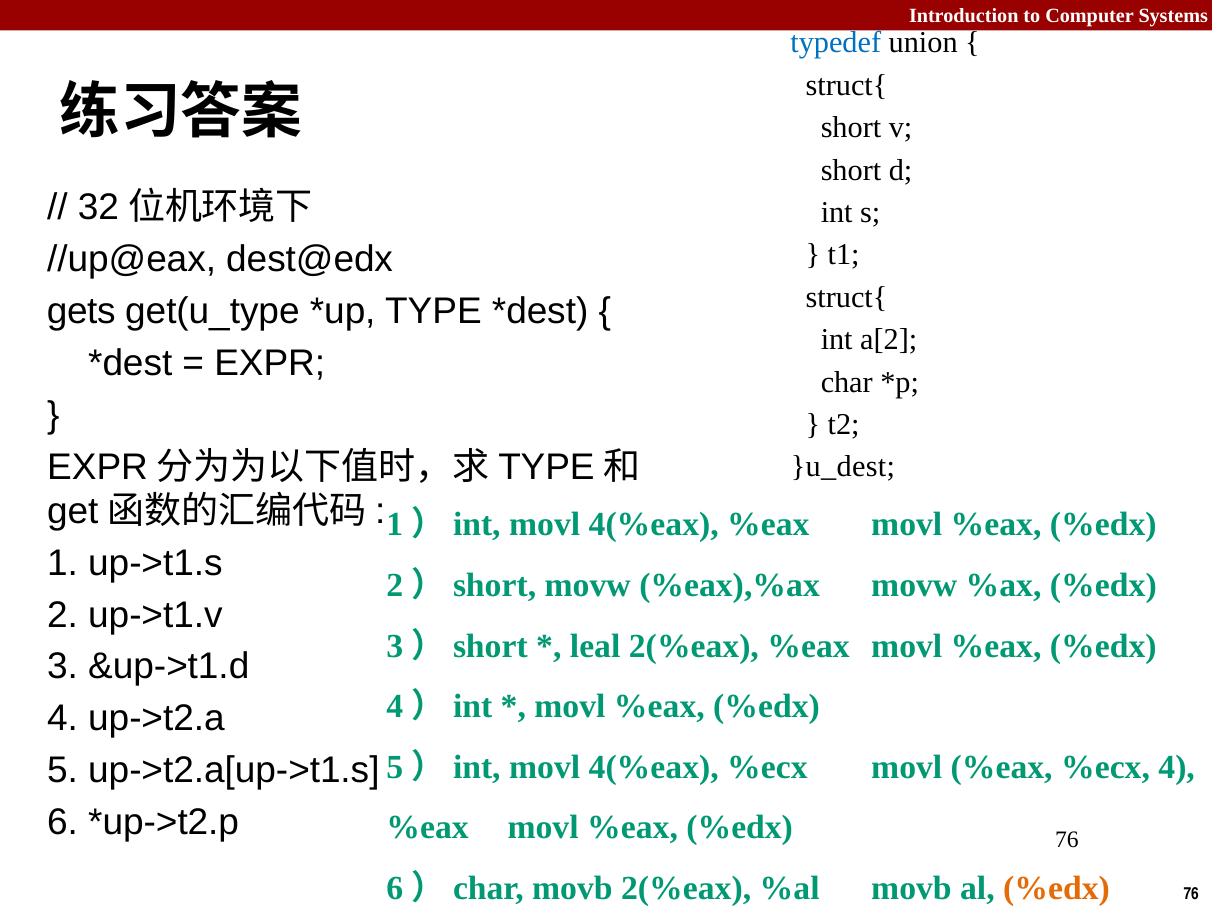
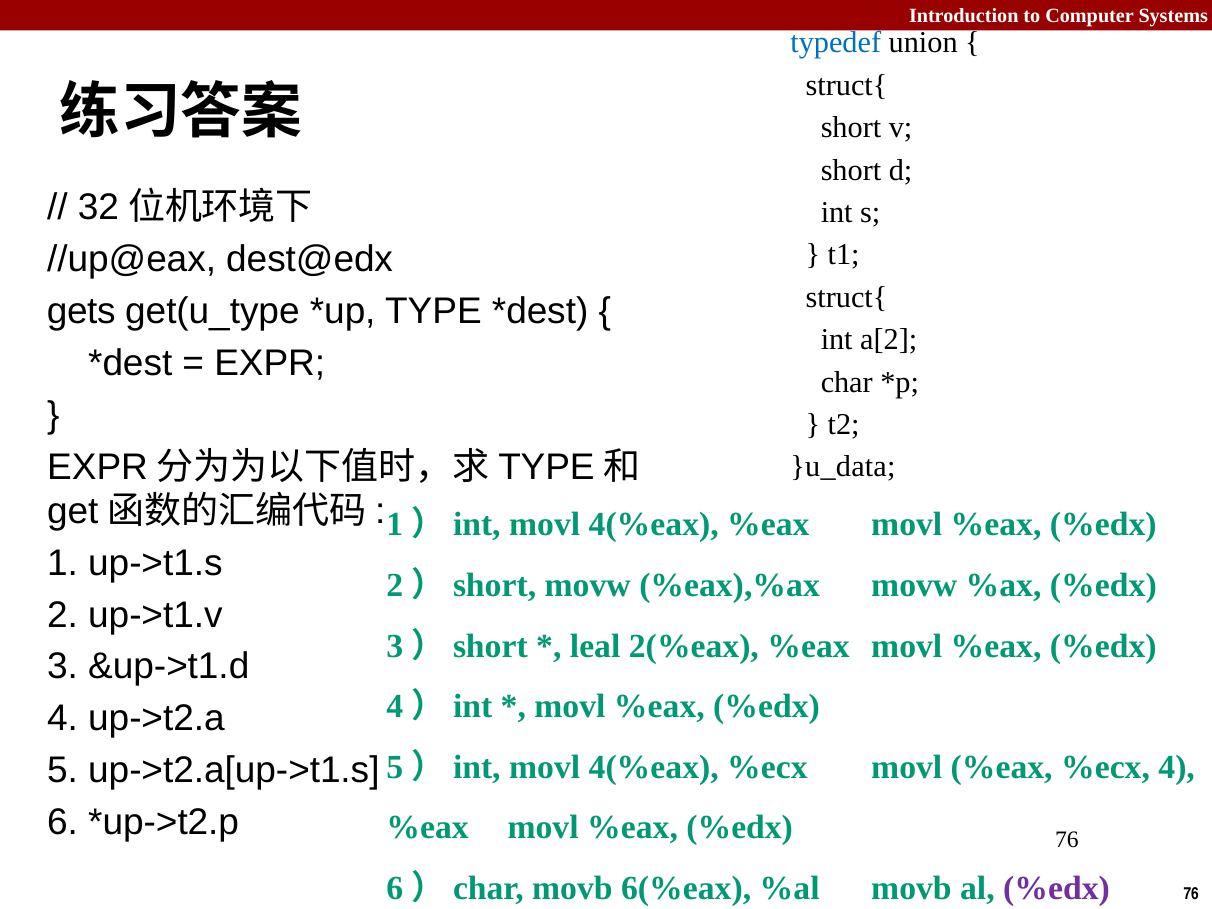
}u_dest: }u_dest -> }u_data
movb 2(%eax: 2(%eax -> 6(%eax
%edx at (1057, 888) colour: orange -> purple
